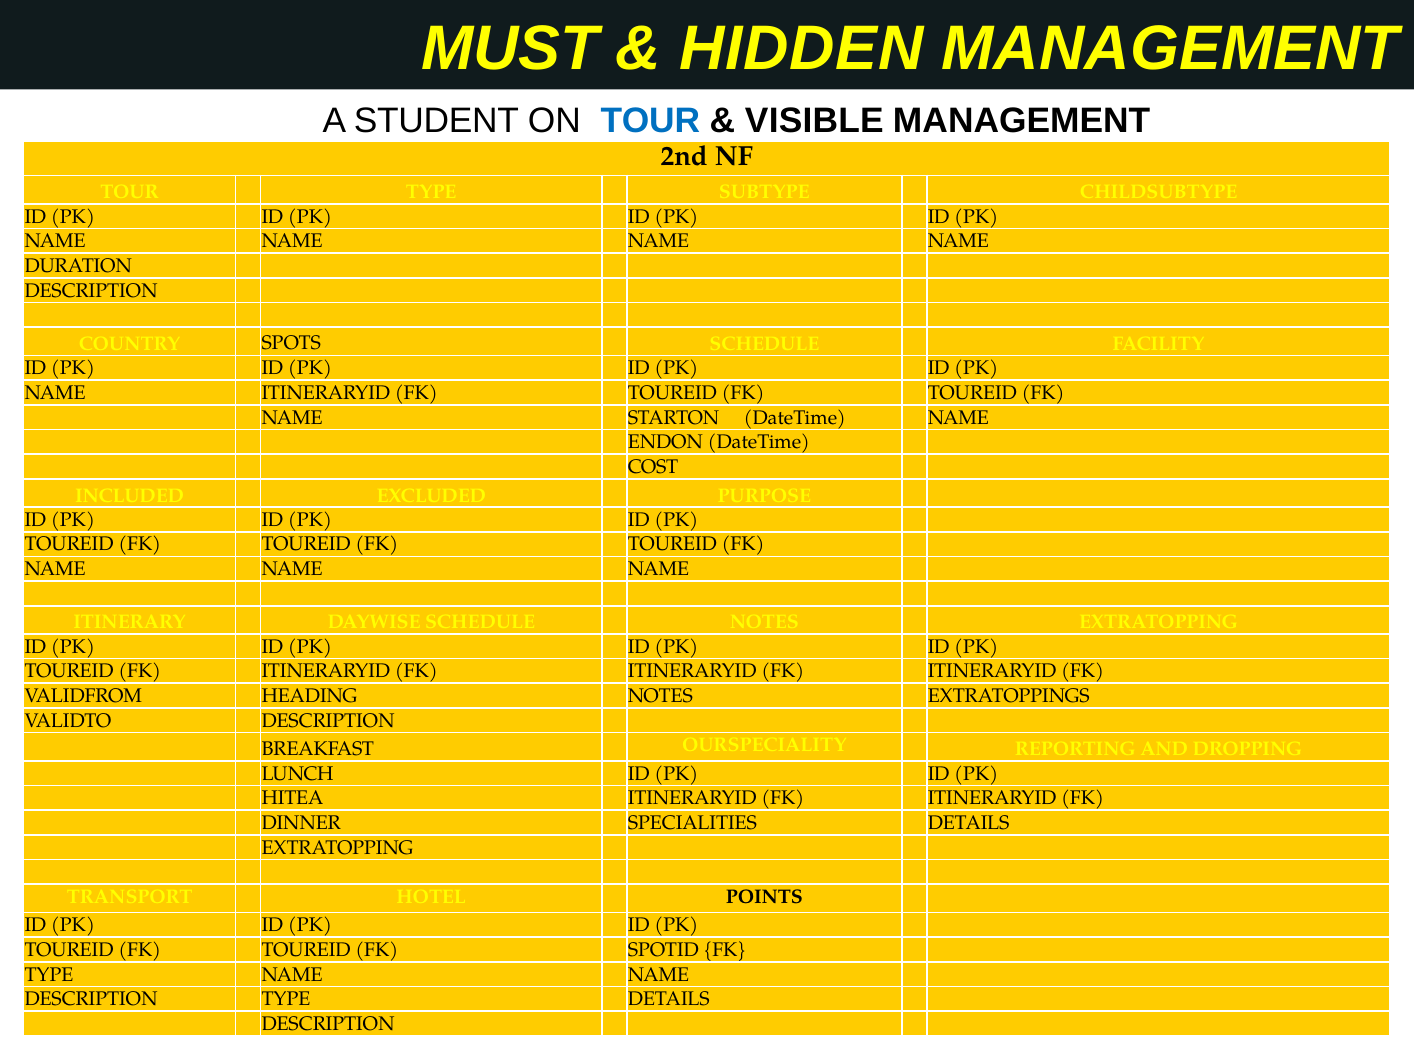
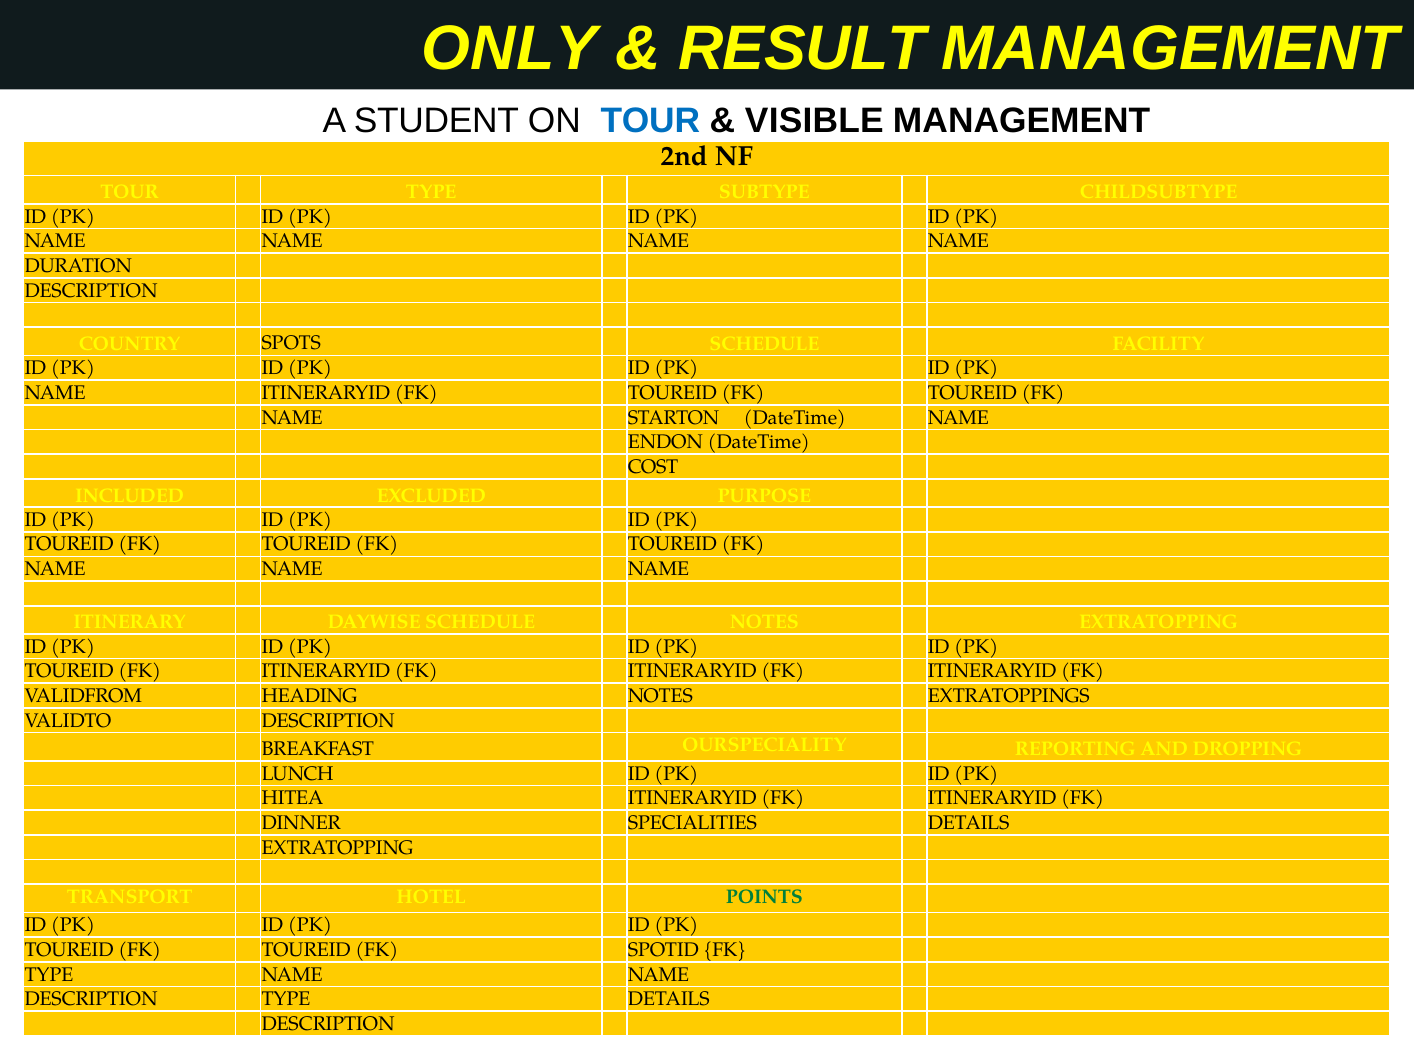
MUST: MUST -> ONLY
HIDDEN: HIDDEN -> RESULT
POINTS colour: black -> green
